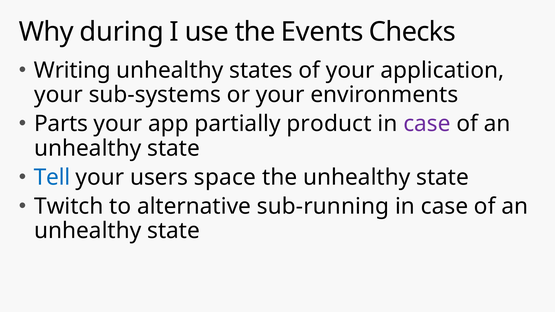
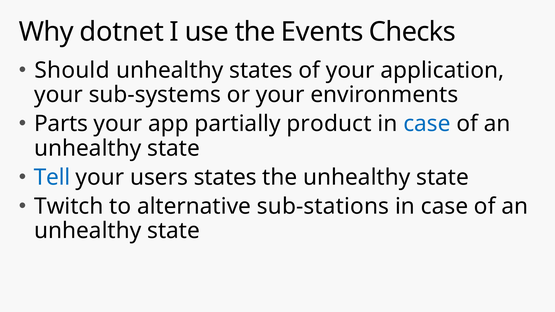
during: during -> dotnet
Writing: Writing -> Should
case at (427, 124) colour: purple -> blue
users space: space -> states
sub-running: sub-running -> sub-stations
